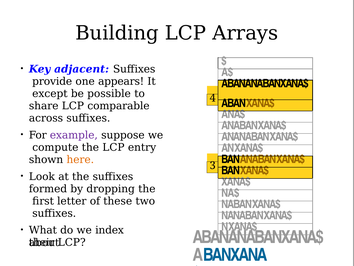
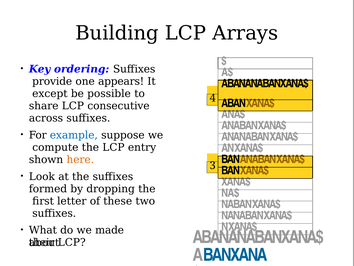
adjacent: adjacent -> ordering
comparable: comparable -> consecutive
example colour: purple -> blue
index: index -> made
